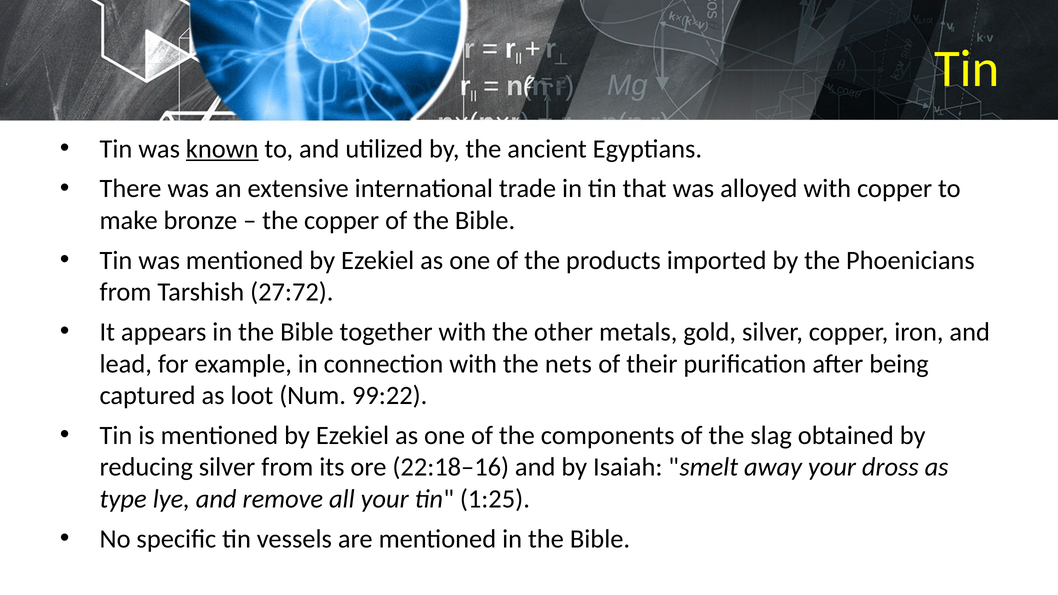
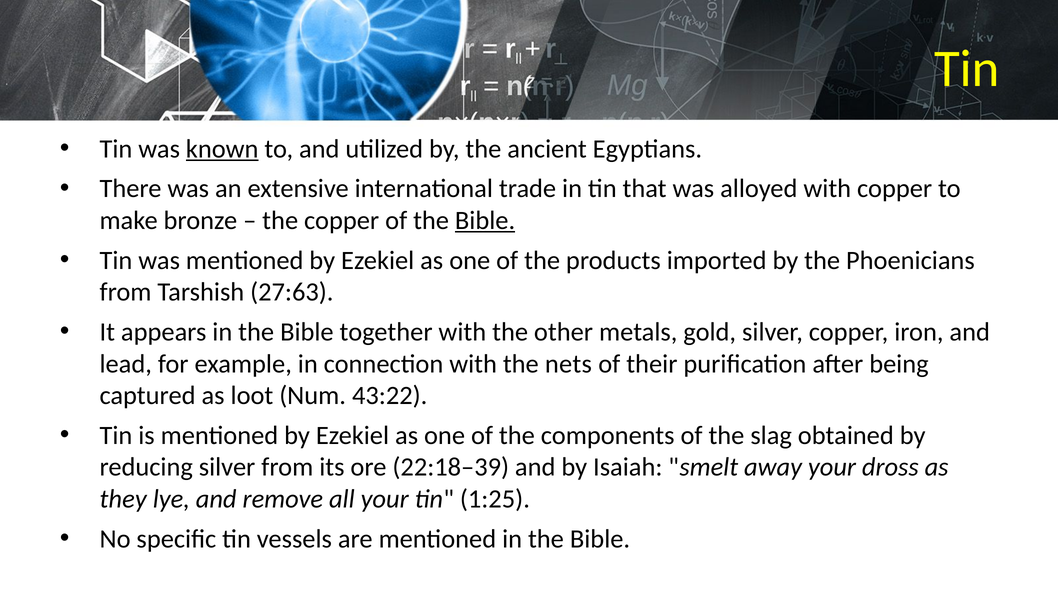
Bible at (485, 221) underline: none -> present
27:72: 27:72 -> 27:63
99:22: 99:22 -> 43:22
22:18–16: 22:18–16 -> 22:18–39
type: type -> they
